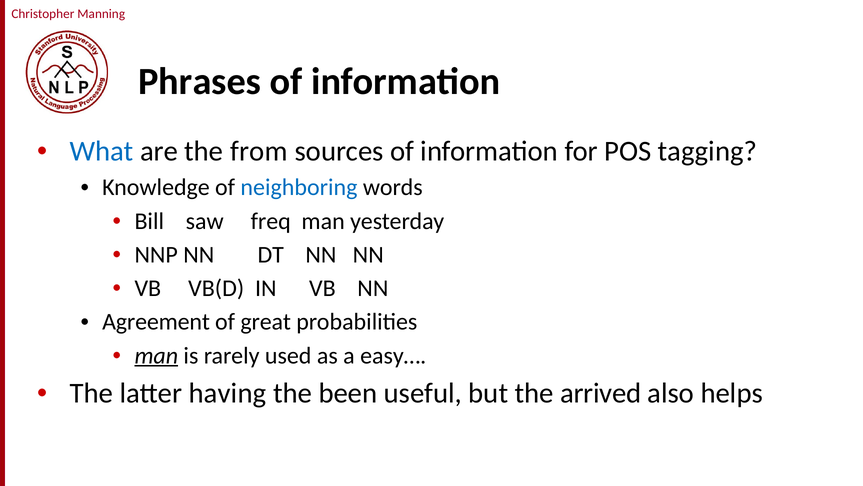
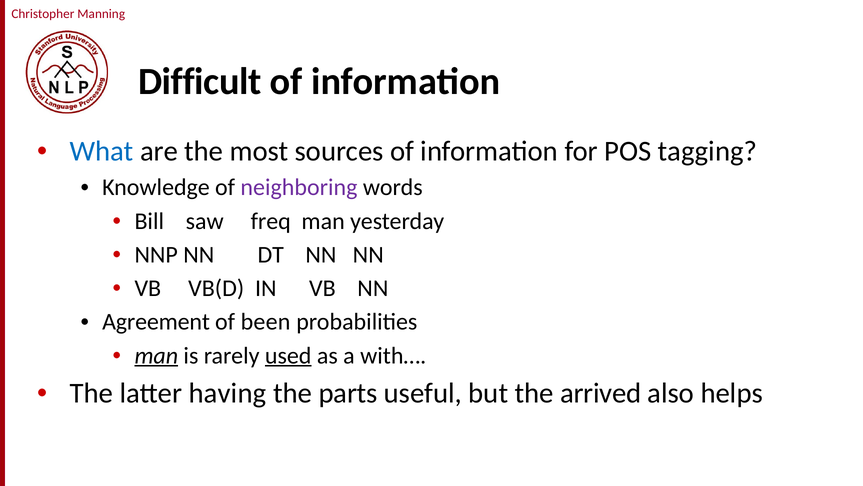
Phrases: Phrases -> Difficult
from: from -> most
neighboring colour: blue -> purple
great: great -> been
used underline: none -> present
easy…: easy… -> with…
been: been -> parts
